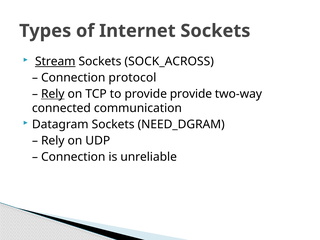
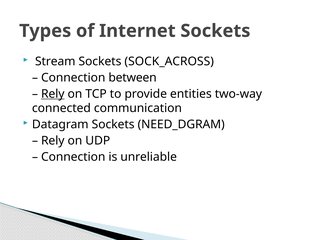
Stream underline: present -> none
protocol: protocol -> between
provide provide: provide -> entities
